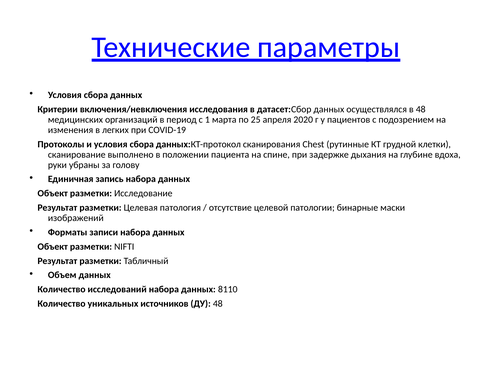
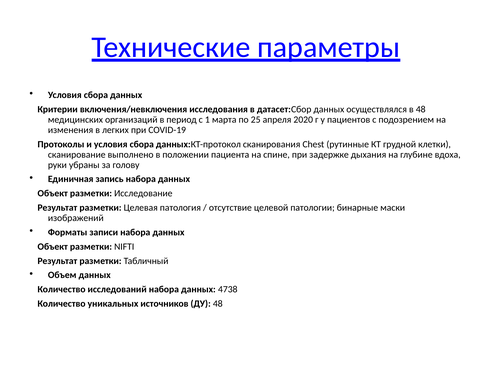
8110: 8110 -> 4738
